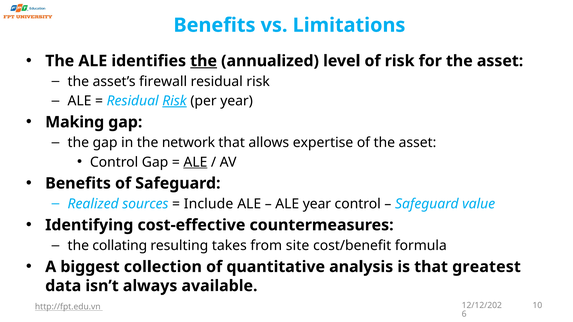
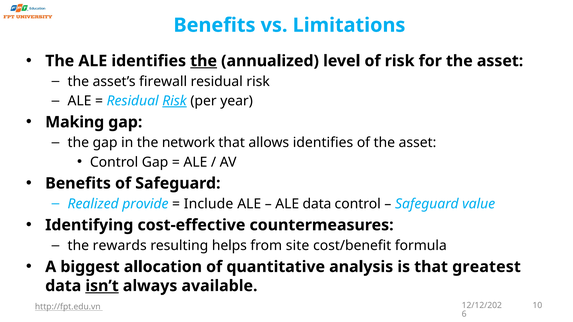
allows expertise: expertise -> identifies
ALE at (195, 162) underline: present -> none
sources: sources -> provide
ALE year: year -> data
collating: collating -> rewards
takes: takes -> helps
collection: collection -> allocation
isn’t underline: none -> present
